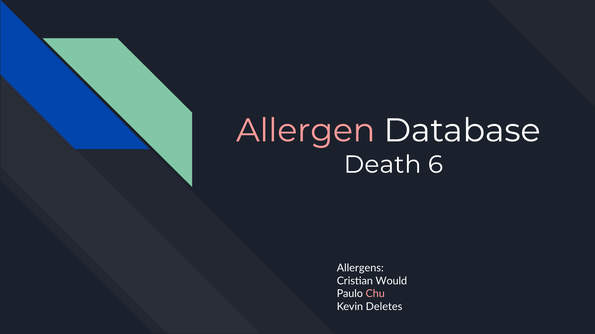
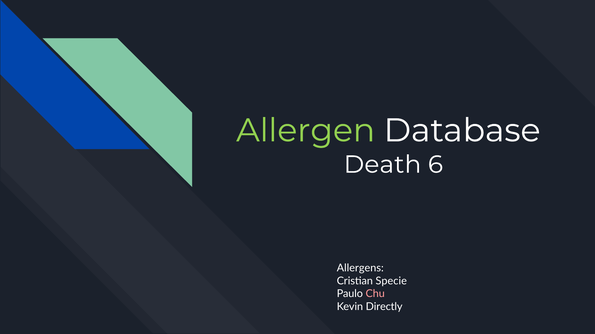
Allergen colour: pink -> light green
Would: Would -> Specie
Deletes: Deletes -> Directly
